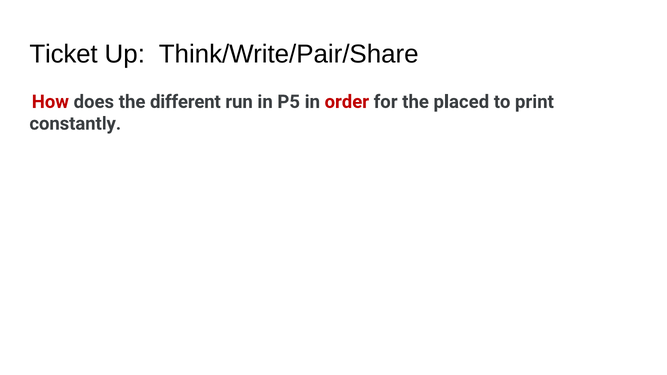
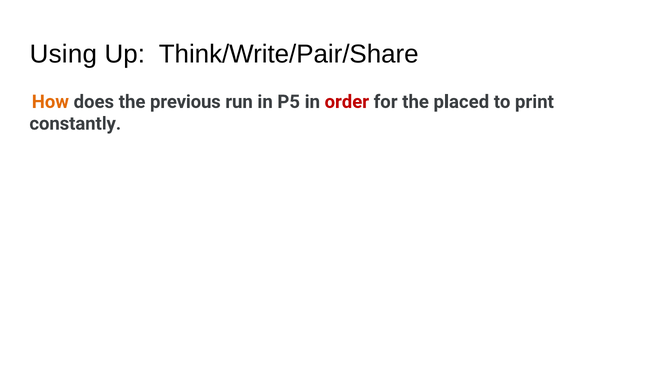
Ticket: Ticket -> Using
How colour: red -> orange
different: different -> previous
